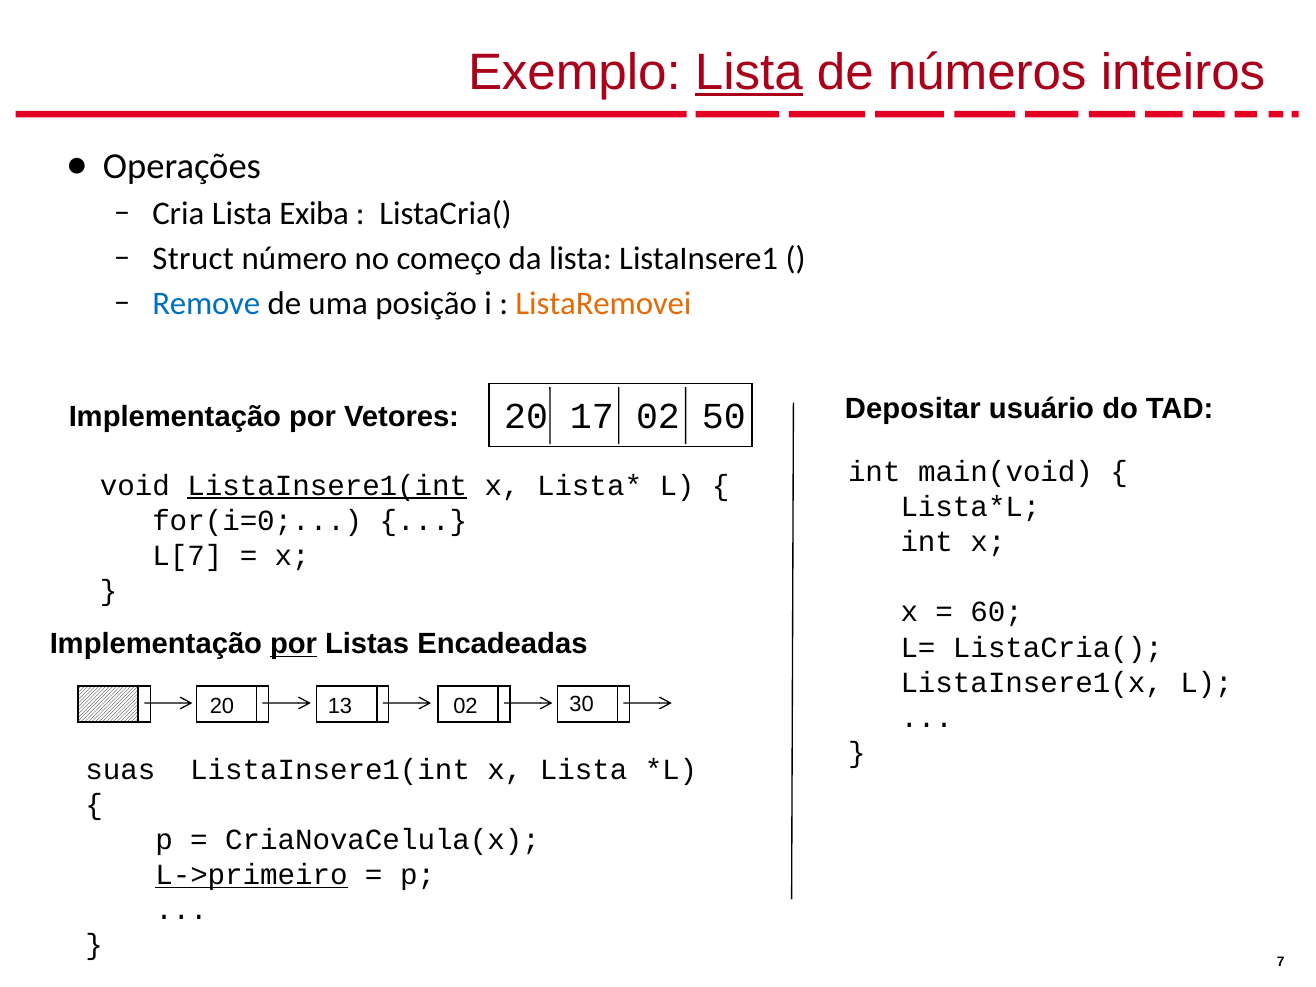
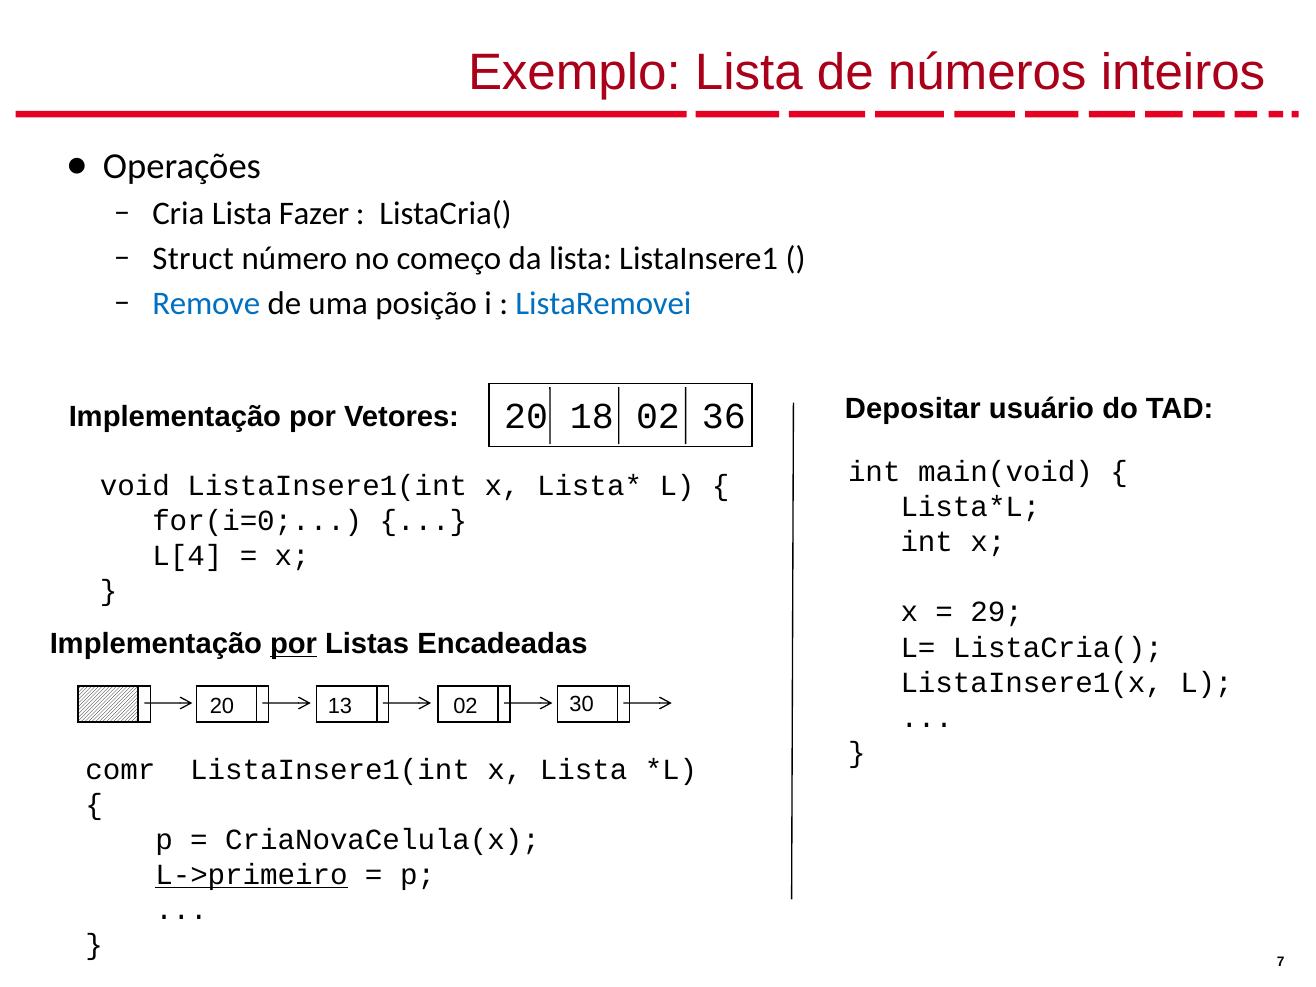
Lista at (749, 73) underline: present -> none
Exiba: Exiba -> Fazer
ListaRemovei colour: orange -> blue
17: 17 -> 18
50: 50 -> 36
ListaInsere1(int at (327, 486) underline: present -> none
L[7: L[7 -> L[4
60: 60 -> 29
suas: suas -> comr
